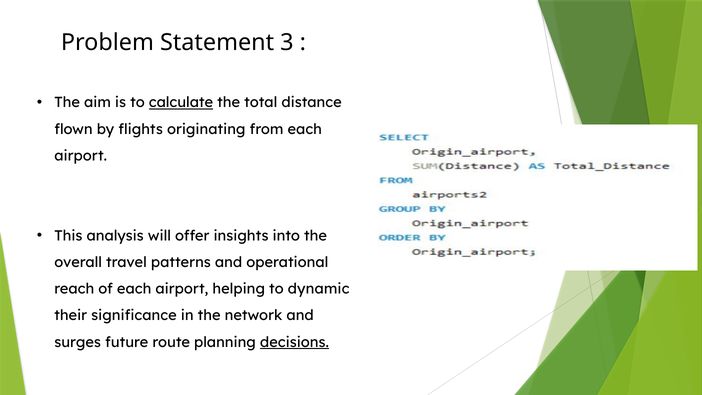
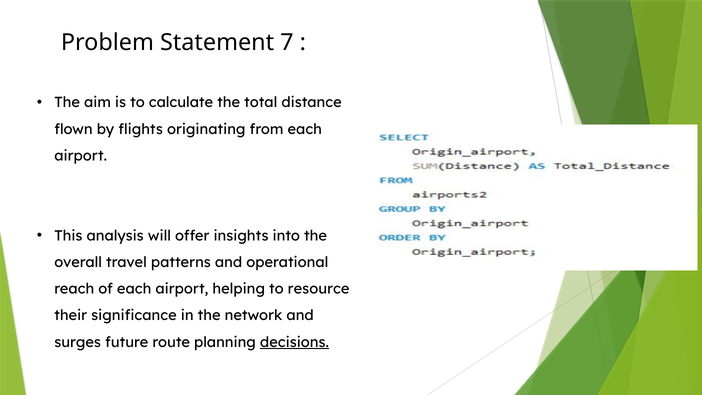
3: 3 -> 7
calculate underline: present -> none
dynamic: dynamic -> resource
